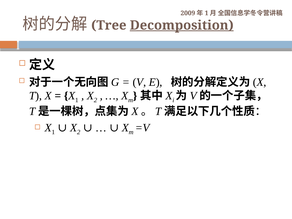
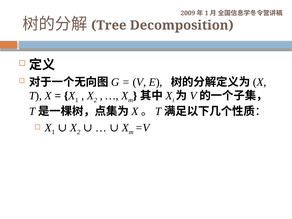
Decomposition underline: present -> none
